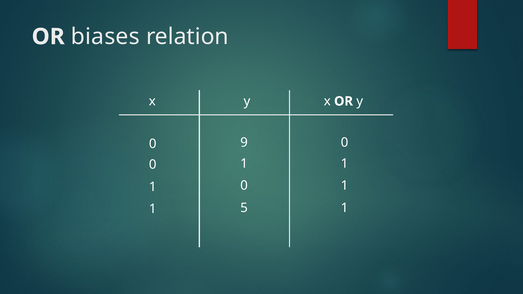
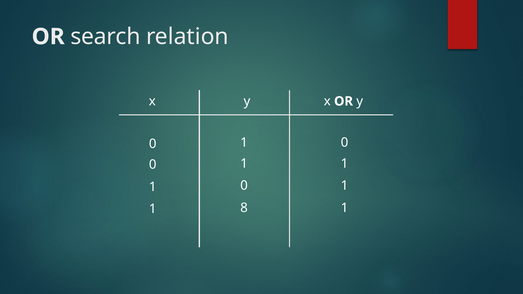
biases: biases -> search
9 at (244, 143): 9 -> 1
5: 5 -> 8
